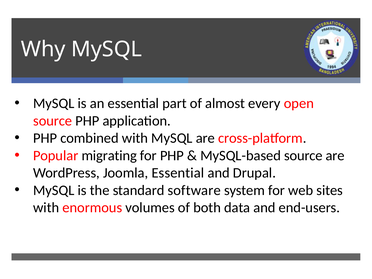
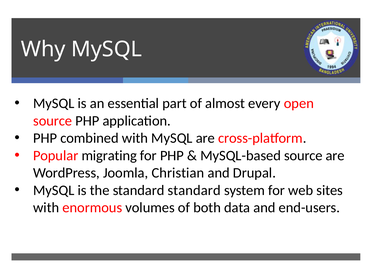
Joomla Essential: Essential -> Christian
standard software: software -> standard
